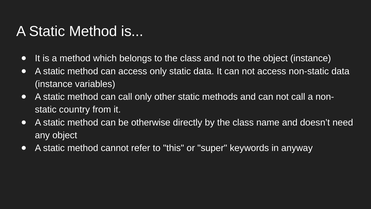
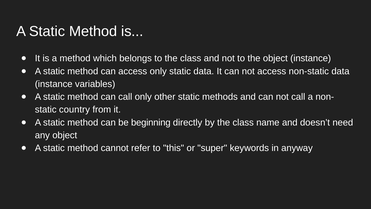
otherwise: otherwise -> beginning
